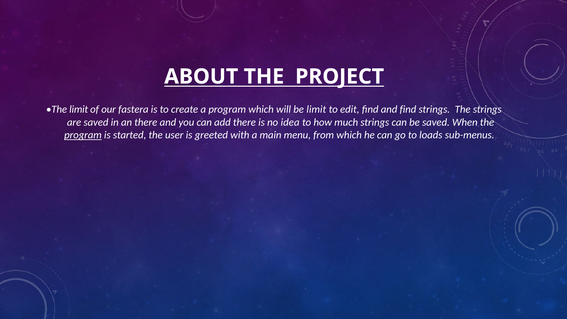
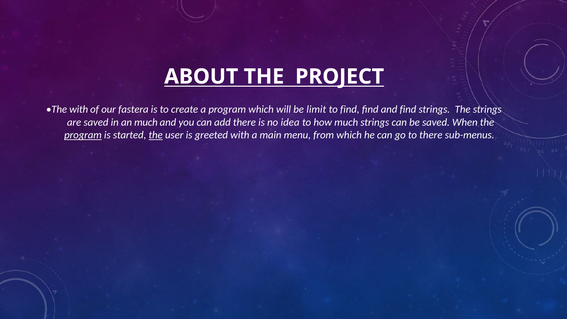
The limit: limit -> with
to edit: edit -> find
an there: there -> much
the at (156, 135) underline: none -> present
to loads: loads -> there
